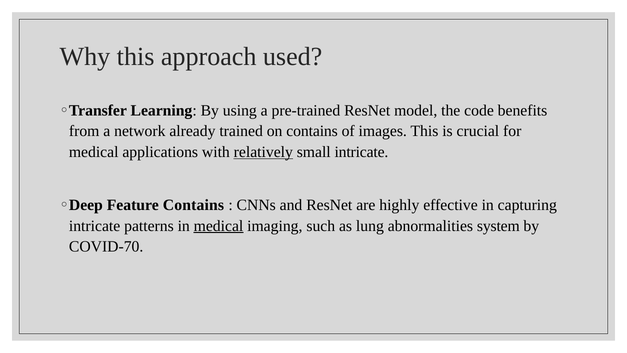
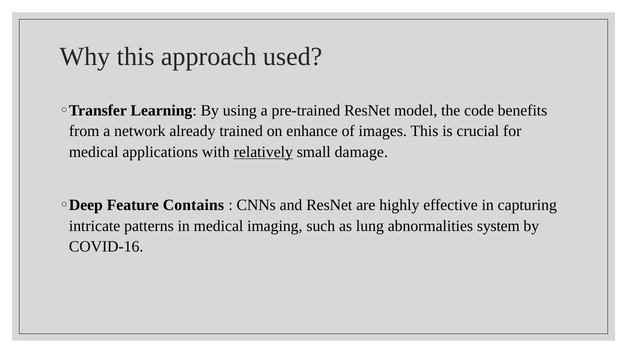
on contains: contains -> enhance
small intricate: intricate -> damage
medical at (219, 226) underline: present -> none
COVID-70: COVID-70 -> COVID-16
